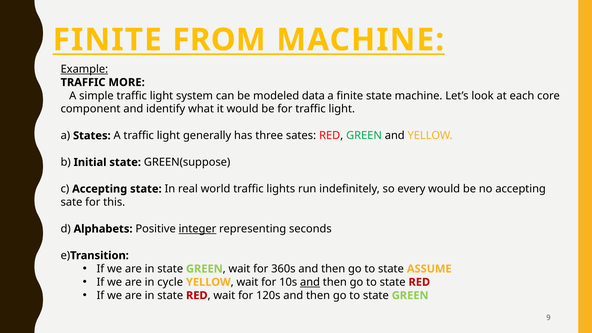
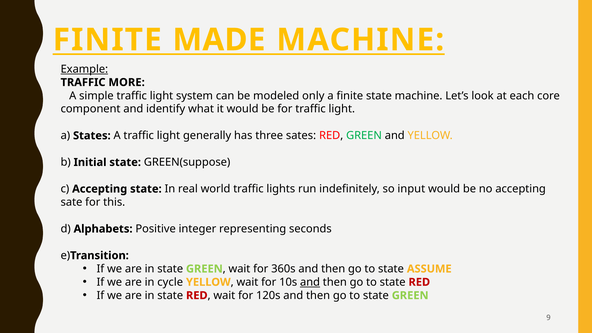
FROM: FROM -> MADE
data: data -> only
every: every -> input
integer underline: present -> none
